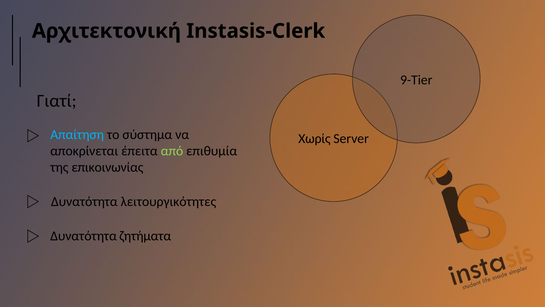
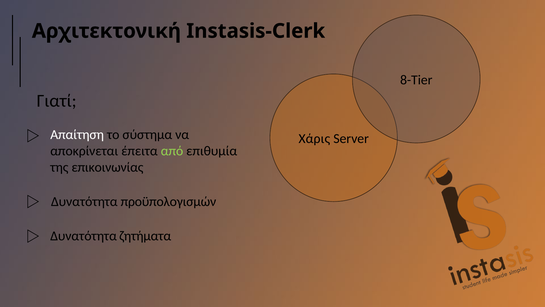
9-Tier: 9-Tier -> 8-Tier
Απαίτηση colour: light blue -> white
Χωρίς: Χωρίς -> Χάρις
λειτουργικότητες: λειτουργικότητες -> προϋπολογισμών
